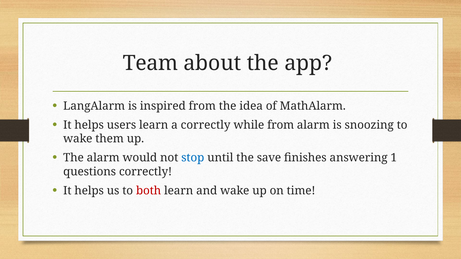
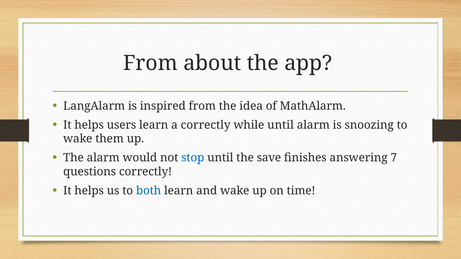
Team at (151, 63): Team -> From
while from: from -> until
1: 1 -> 7
both colour: red -> blue
